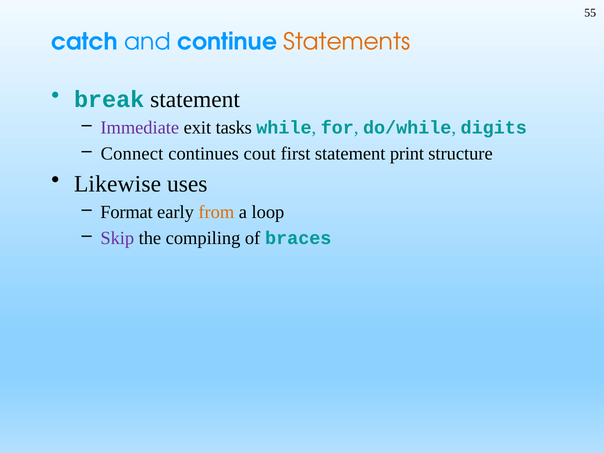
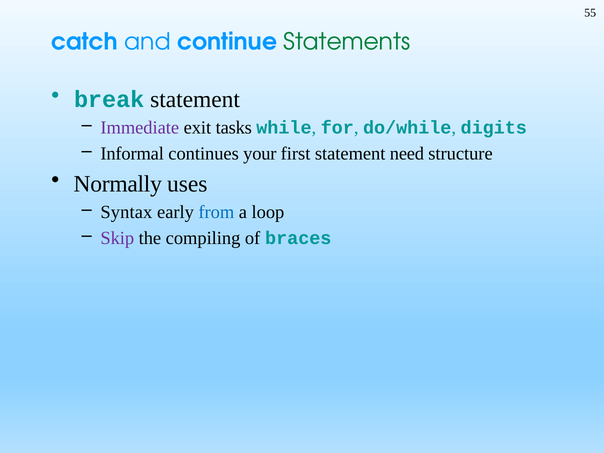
Statements colour: orange -> green
Connect: Connect -> Informal
cout: cout -> your
print: print -> need
Likewise: Likewise -> Normally
Format: Format -> Syntax
from colour: orange -> blue
